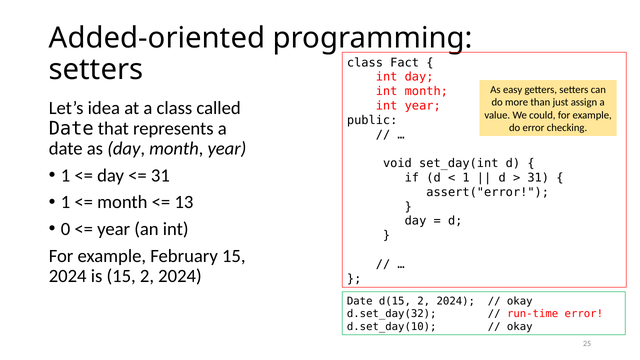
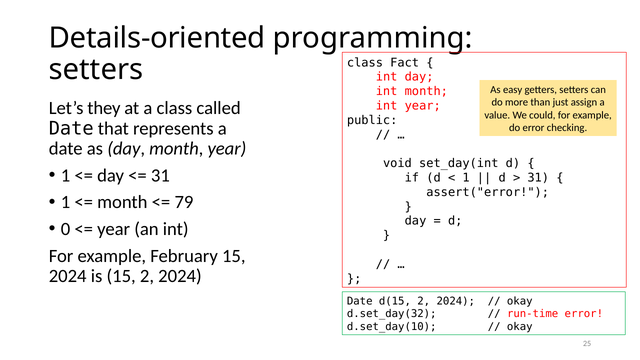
Added-oriented: Added-oriented -> Details-oriented
idea: idea -> they
13: 13 -> 79
